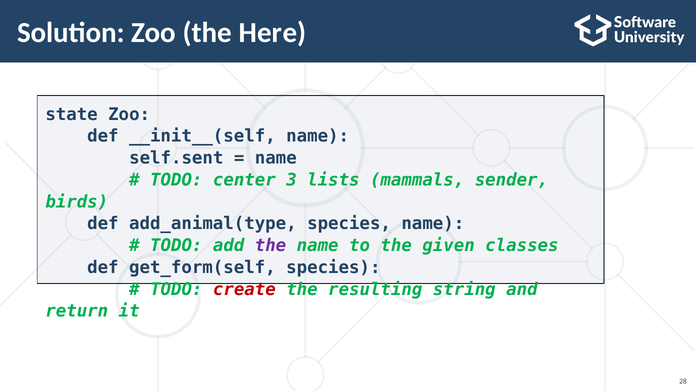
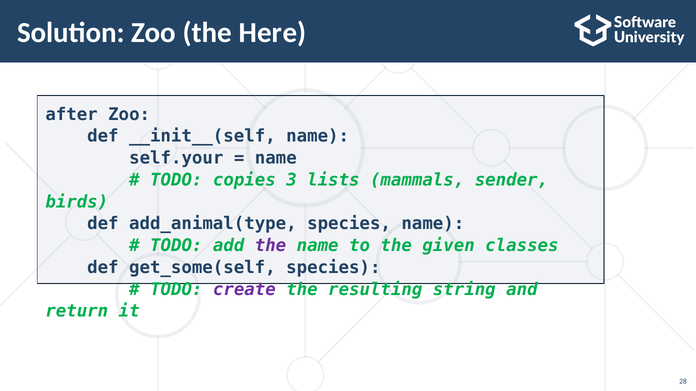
state: state -> after
self.sent: self.sent -> self.your
center: center -> copies
get_form(self: get_form(self -> get_some(self
create colour: red -> purple
